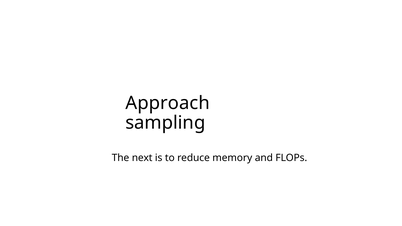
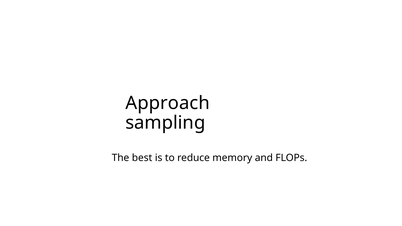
next: next -> best
